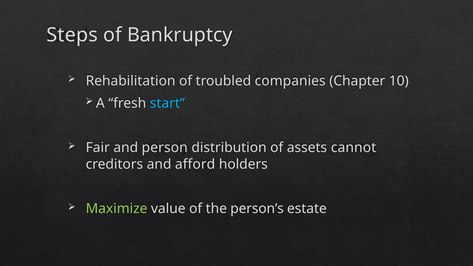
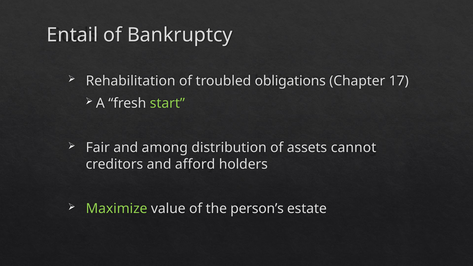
Steps: Steps -> Entail
companies: companies -> obligations
10: 10 -> 17
start colour: light blue -> light green
person: person -> among
